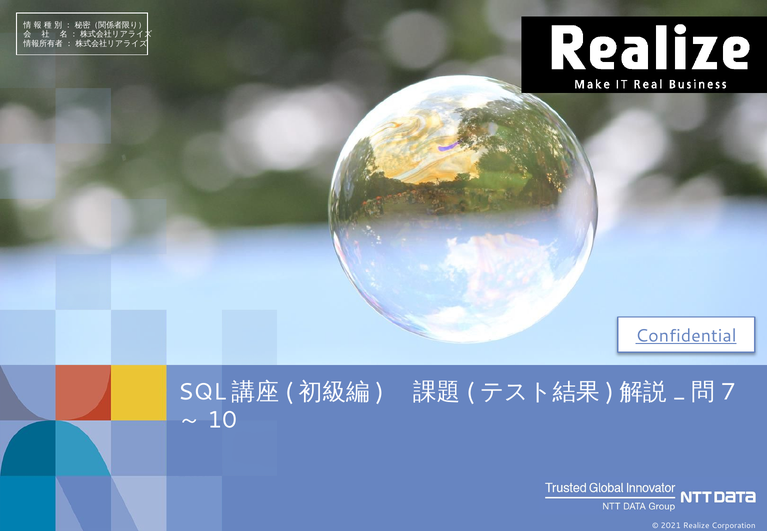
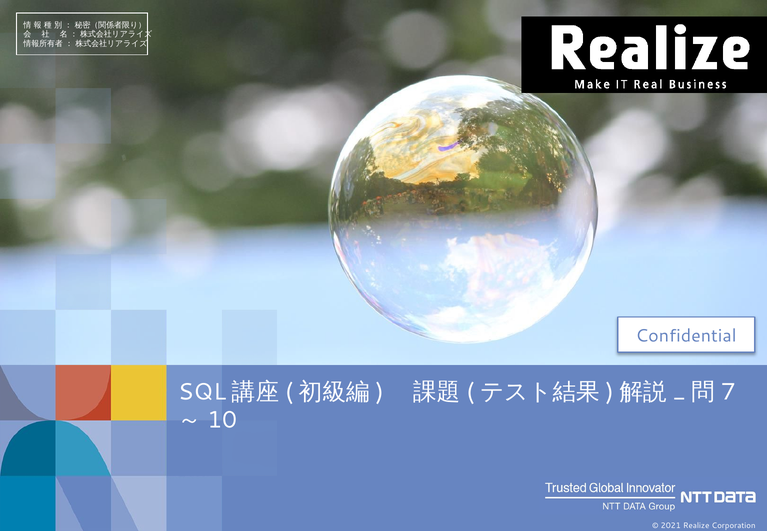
Confidential underline: present -> none
